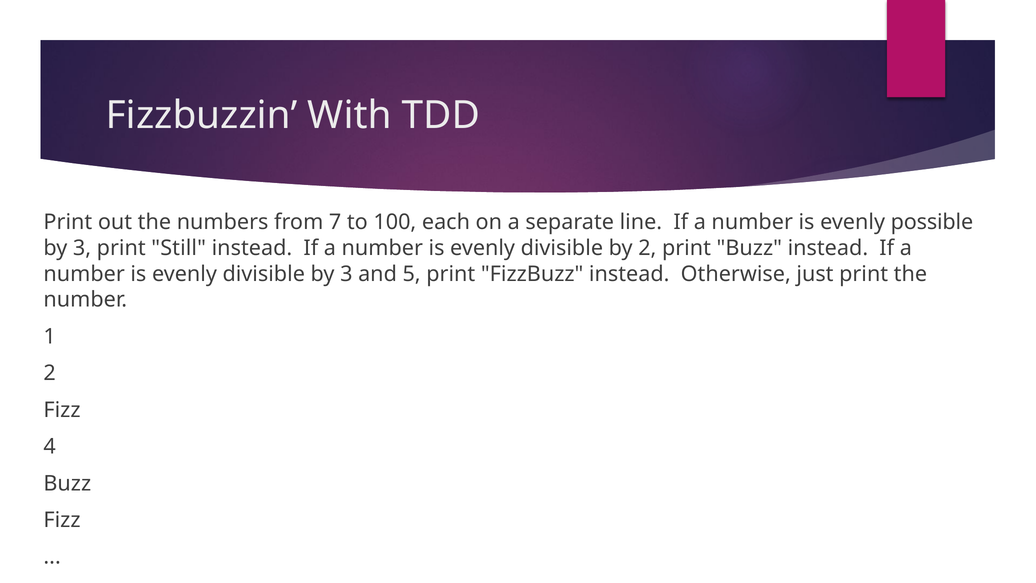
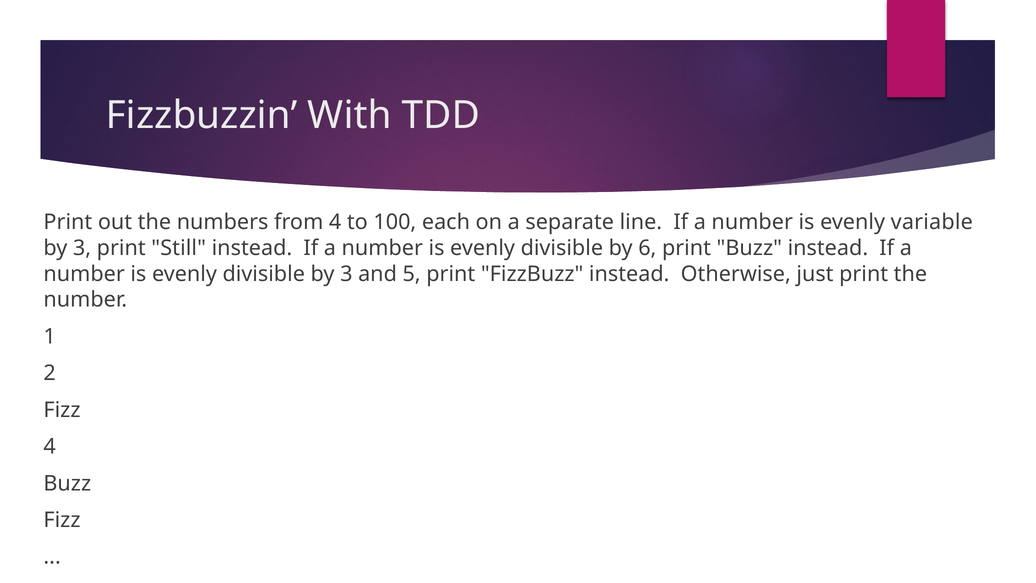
from 7: 7 -> 4
possible: possible -> variable
by 2: 2 -> 6
